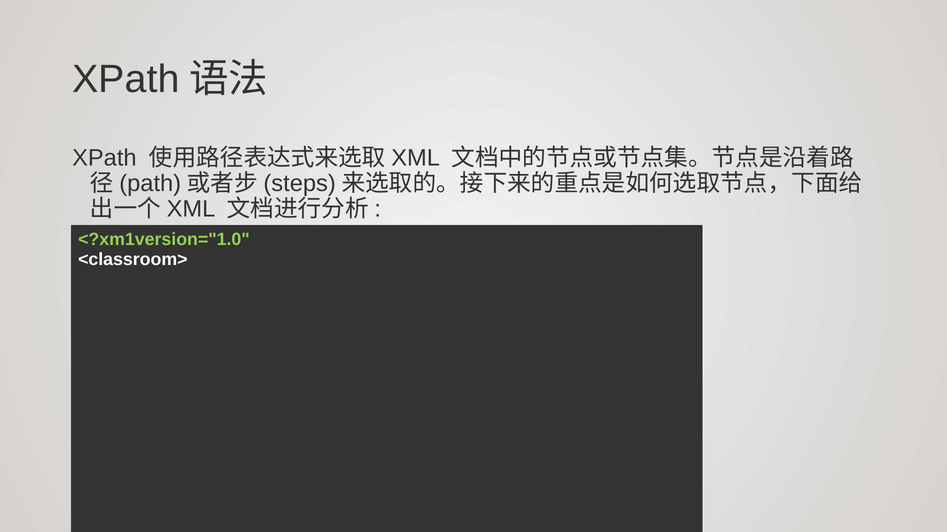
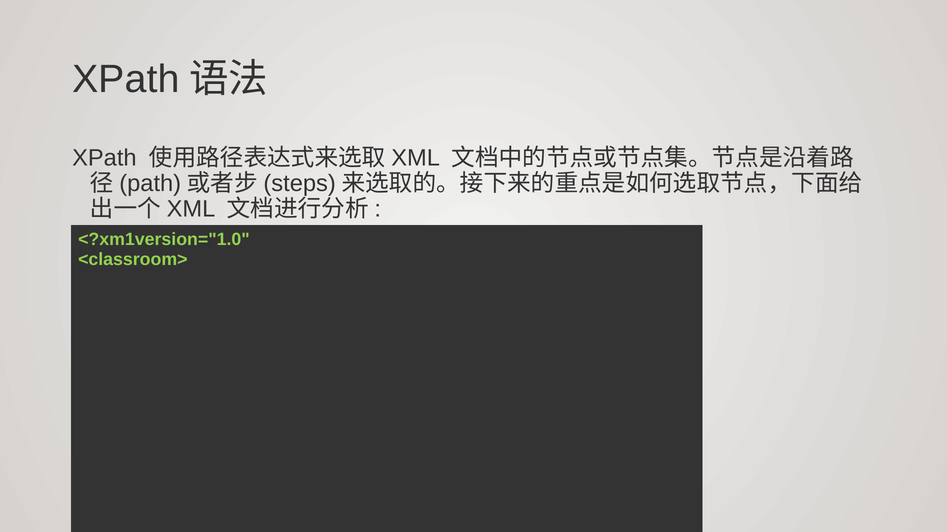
<classroom> colour: white -> light green
